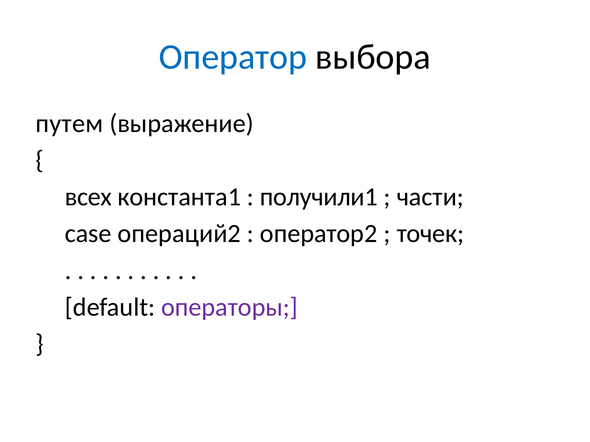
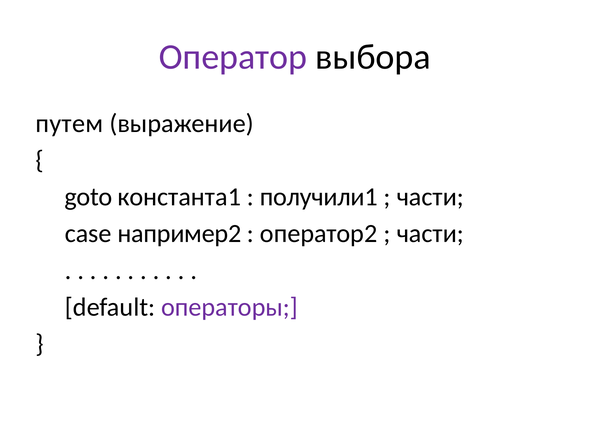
Оператор colour: blue -> purple
всех: всех -> goto
операций2: операций2 -> например2
точек at (430, 234): точек -> части
